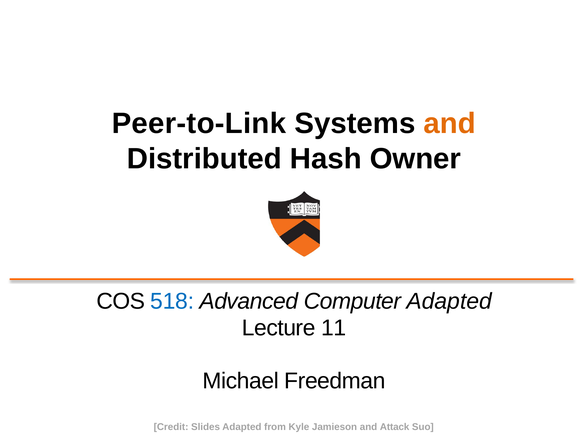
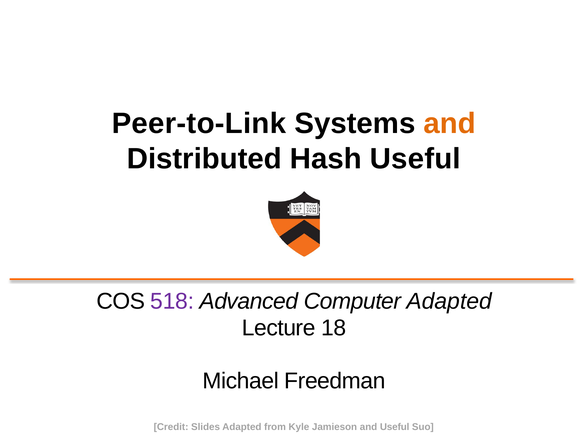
Hash Owner: Owner -> Useful
518 colour: blue -> purple
11: 11 -> 18
and Attack: Attack -> Useful
